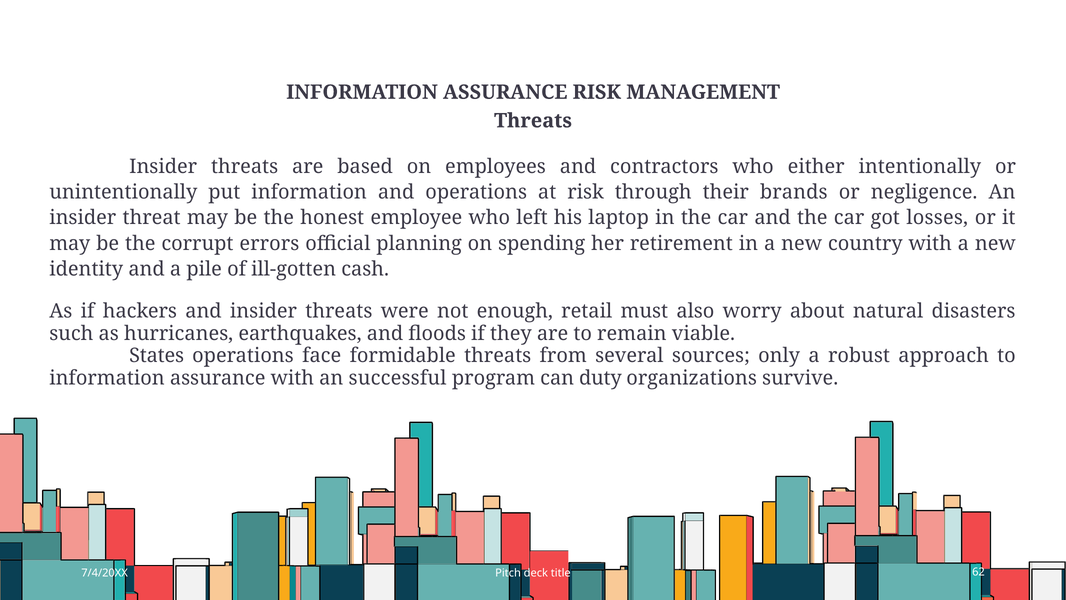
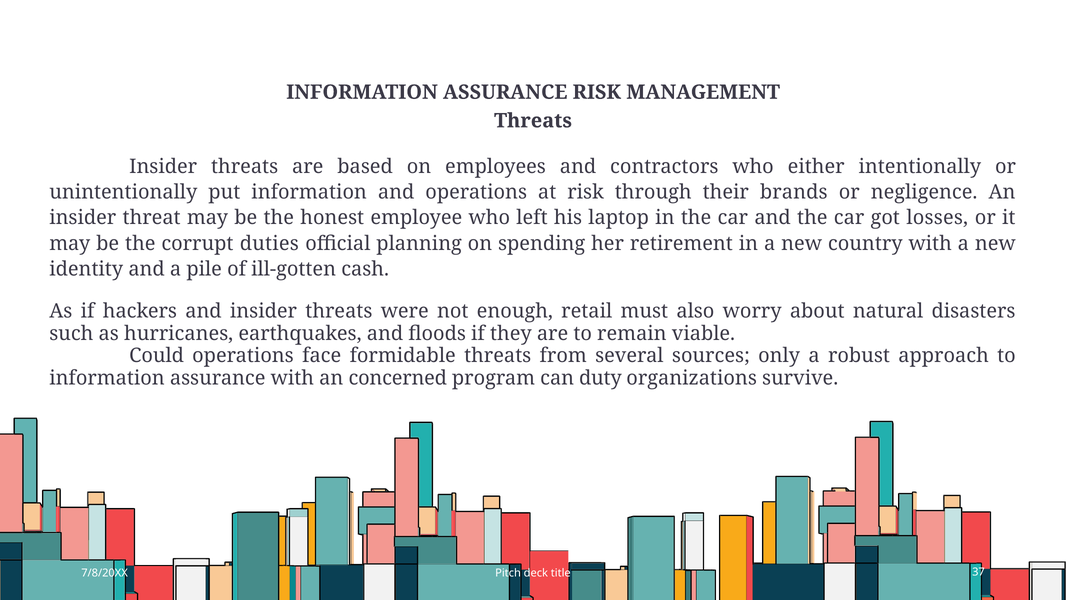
errors: errors -> duties
States: States -> Could
successful: successful -> concerned
7/4/20XX: 7/4/20XX -> 7/8/20XX
62: 62 -> 37
